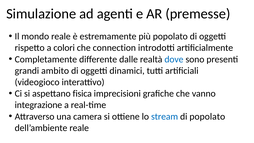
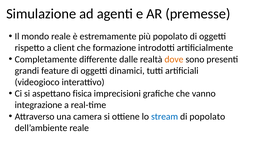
colori: colori -> client
connection: connection -> formazione
dove colour: blue -> orange
ambito: ambito -> feature
